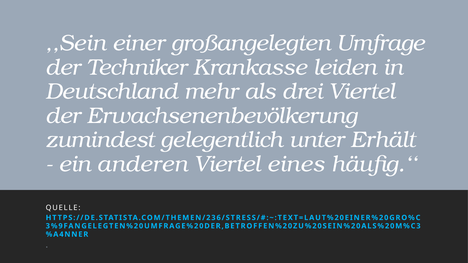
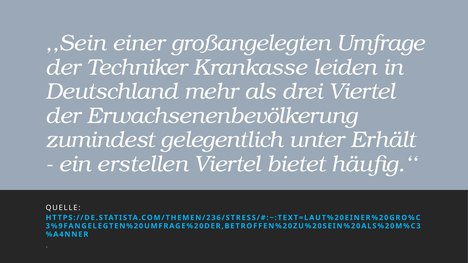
anderen: anderen -> erstellen
eines: eines -> bietet
